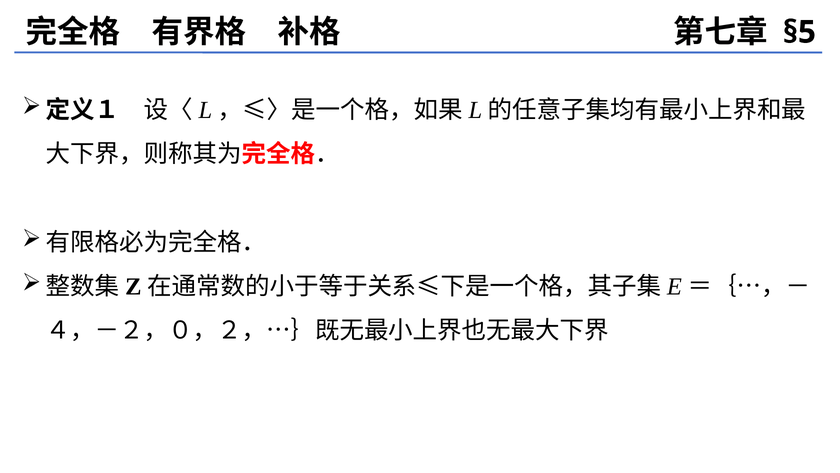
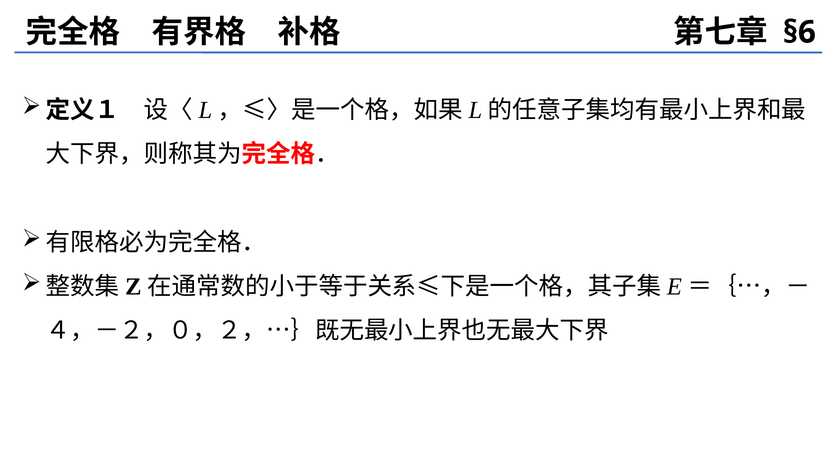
§5: §5 -> §6
